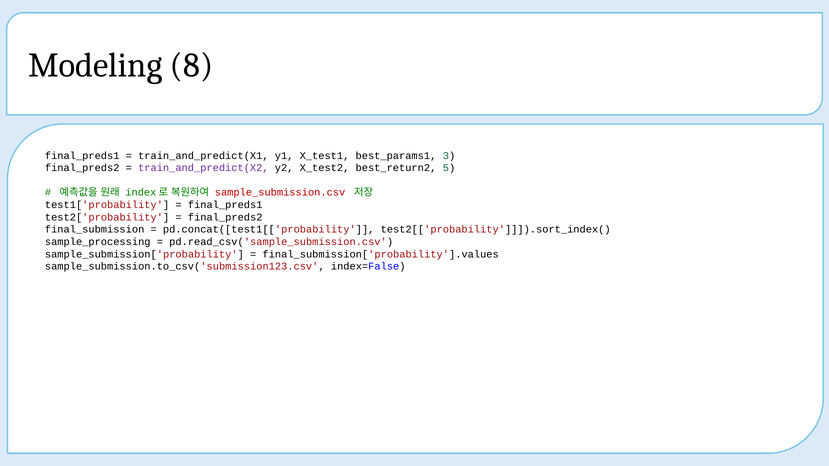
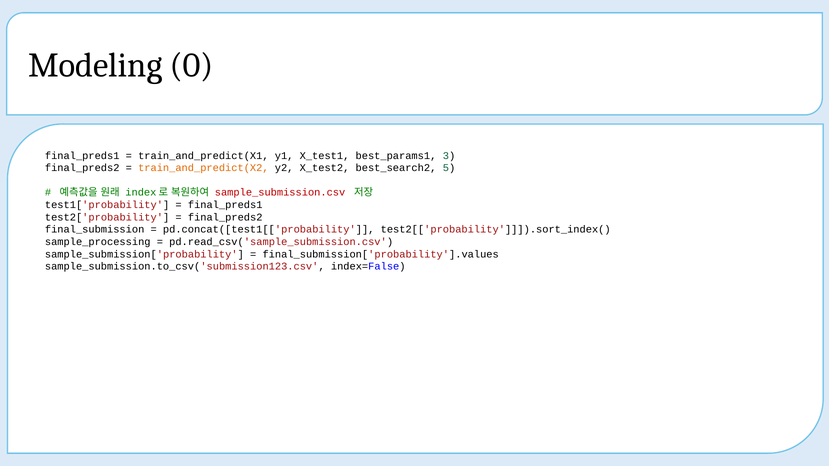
8: 8 -> 0
train_and_predict(X2 colour: purple -> orange
best_return2: best_return2 -> best_search2
